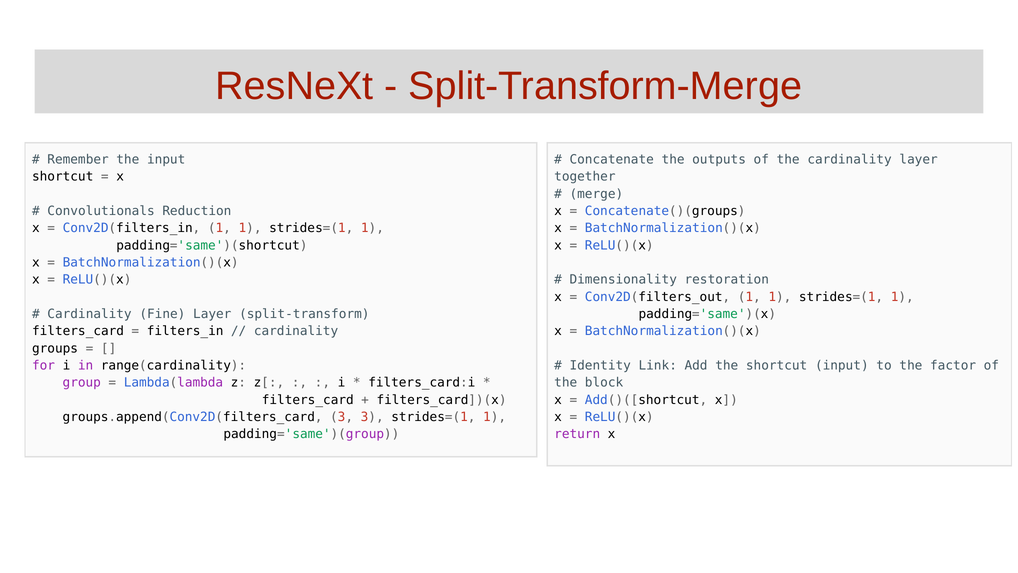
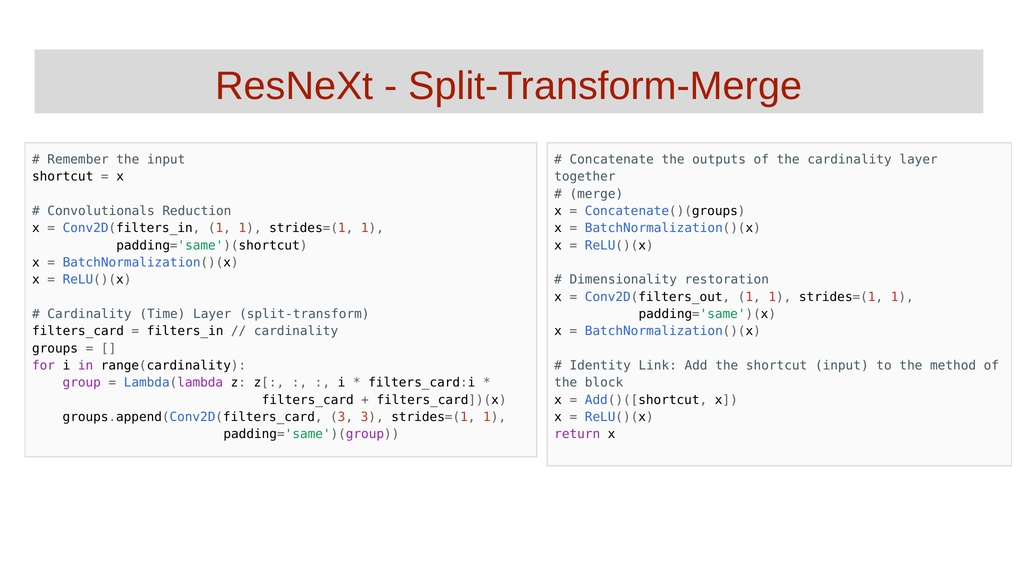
Fine: Fine -> Time
factor: factor -> method
